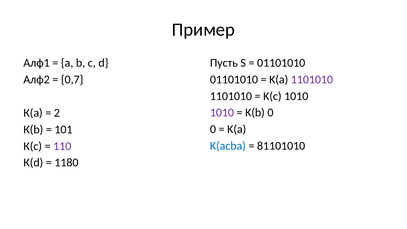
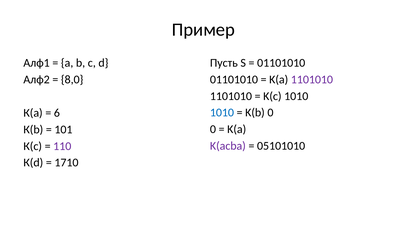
0,7: 0,7 -> 8,0
1010 at (222, 113) colour: purple -> blue
2: 2 -> 6
K(acba colour: blue -> purple
81101010: 81101010 -> 05101010
1180: 1180 -> 1710
